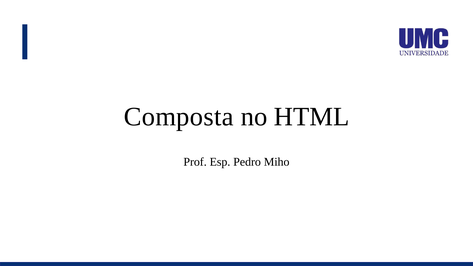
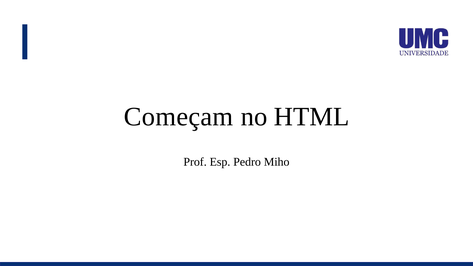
Composta: Composta -> Começam
